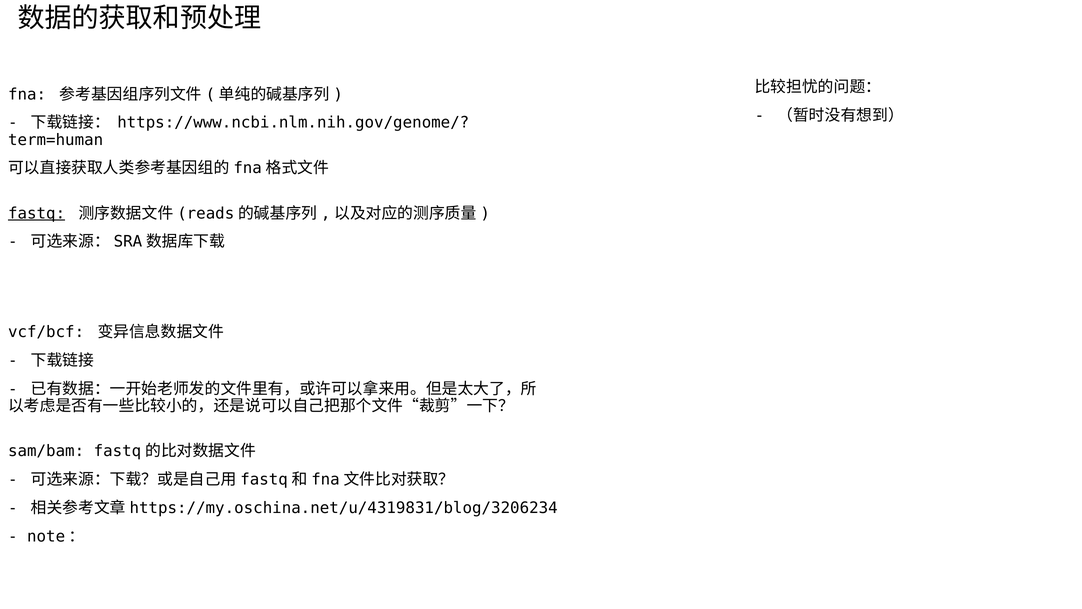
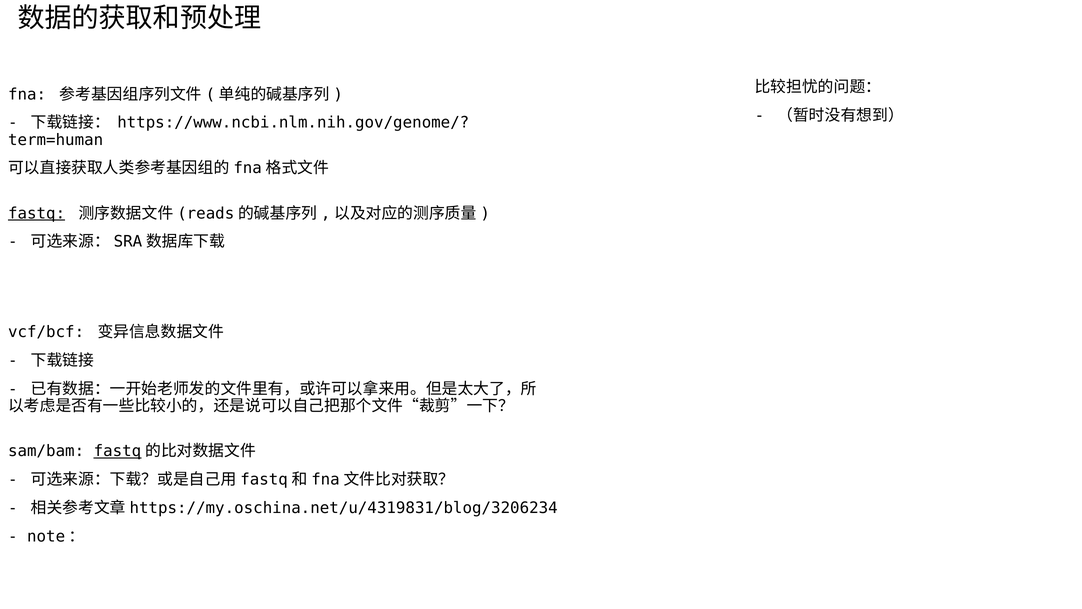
fastq at (117, 451) underline: none -> present
